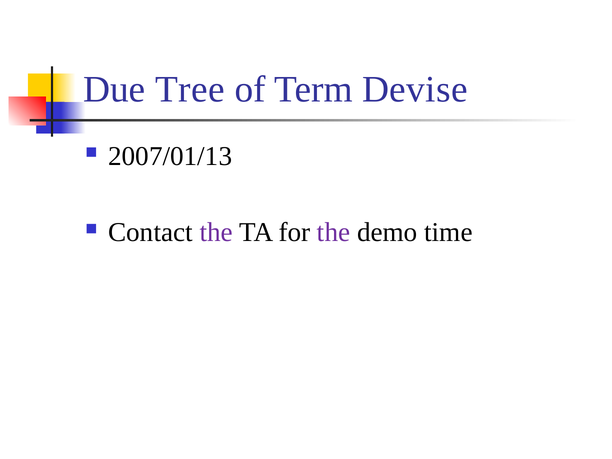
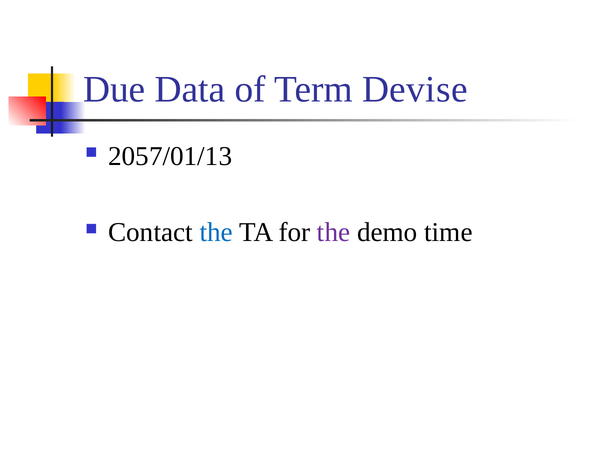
Tree: Tree -> Data
2007/01/13: 2007/01/13 -> 2057/01/13
the at (216, 233) colour: purple -> blue
